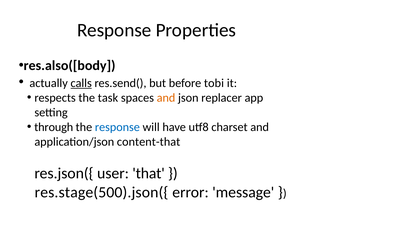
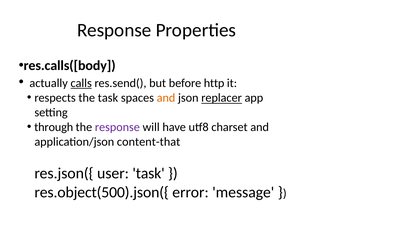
res.also([body: res.also([body -> res.calls([body
tobi: tobi -> http
replacer underline: none -> present
response at (117, 127) colour: blue -> purple
user that: that -> task
res.stage(500).json({: res.stage(500).json({ -> res.object(500).json({
